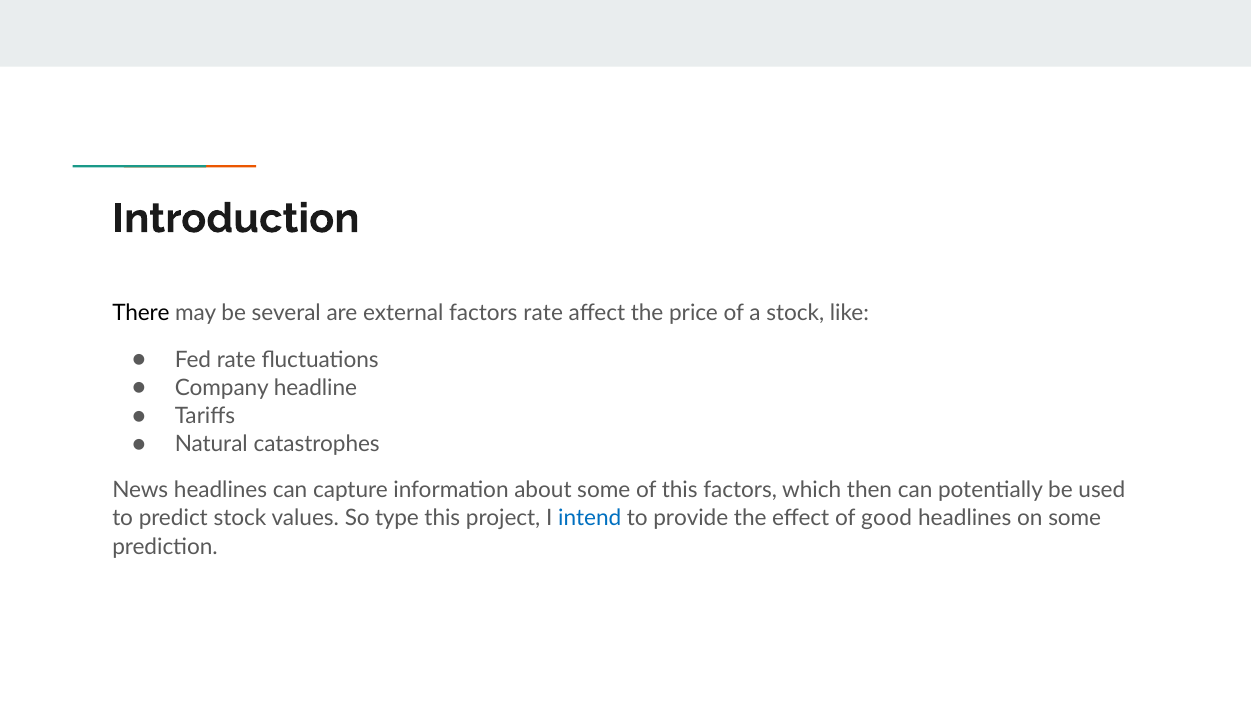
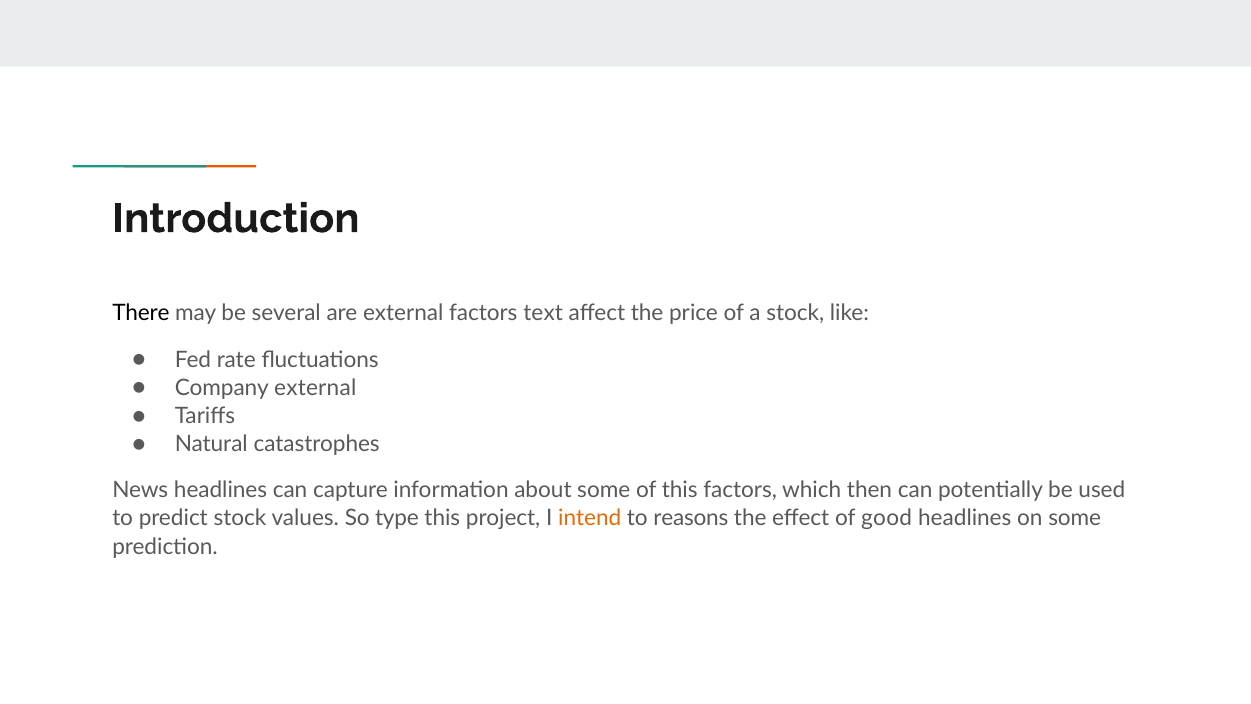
factors rate: rate -> text
Company headline: headline -> external
intend colour: blue -> orange
provide: provide -> reasons
